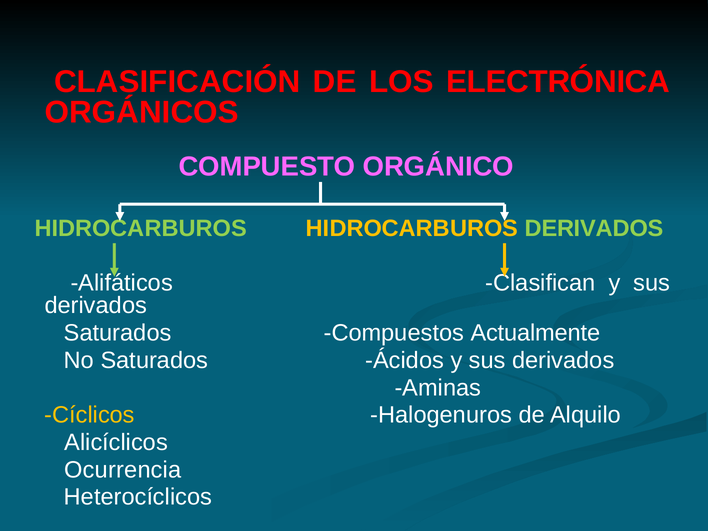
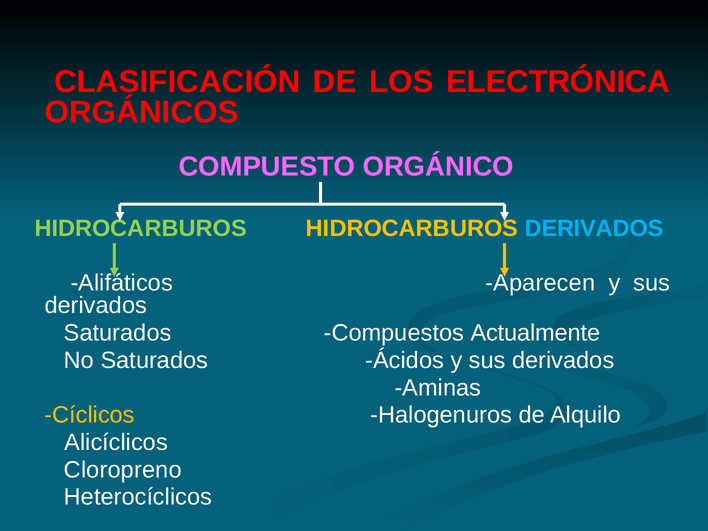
DERIVADOS at (594, 228) colour: light green -> light blue
Clasifican: Clasifican -> Aparecen
Ocurrencia: Ocurrencia -> Cloropreno
